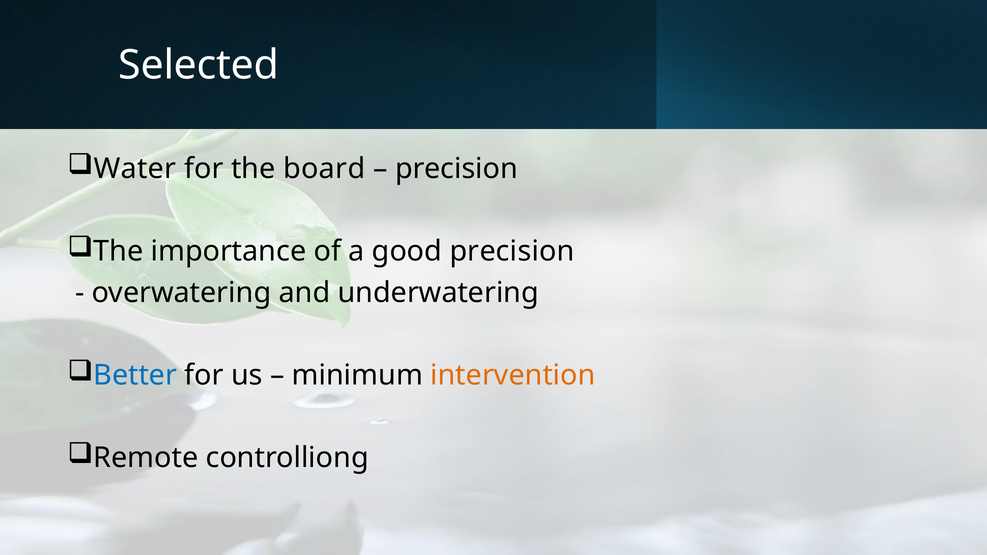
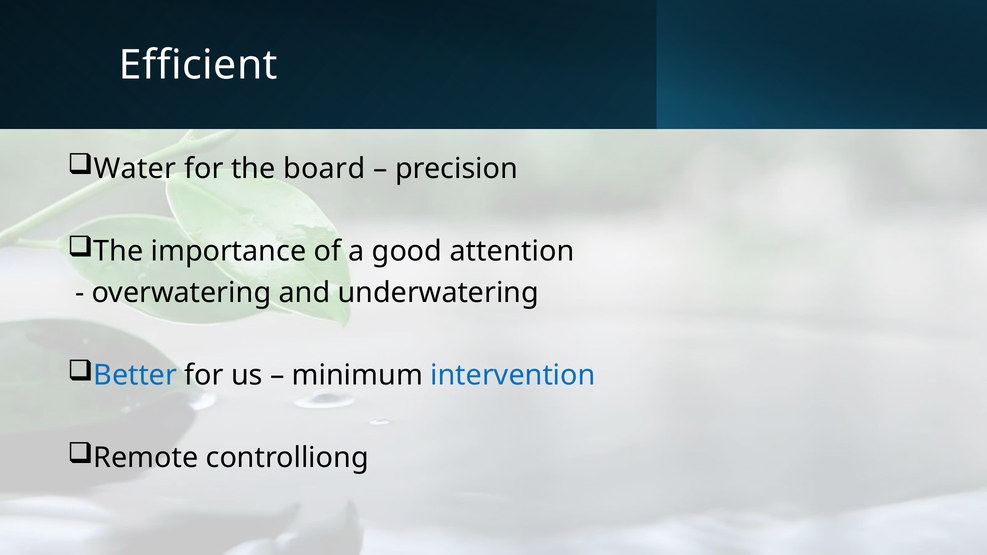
Selected: Selected -> Efficient
good precision: precision -> attention
intervention colour: orange -> blue
